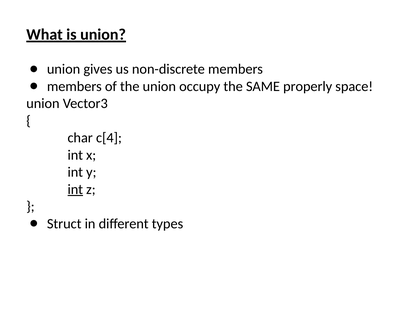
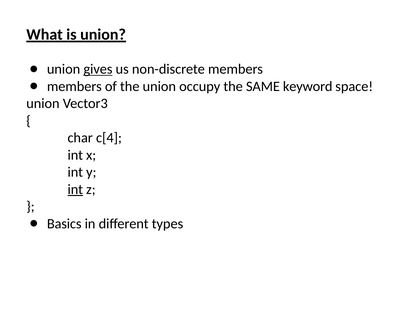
gives underline: none -> present
properly: properly -> keyword
Struct: Struct -> Basics
